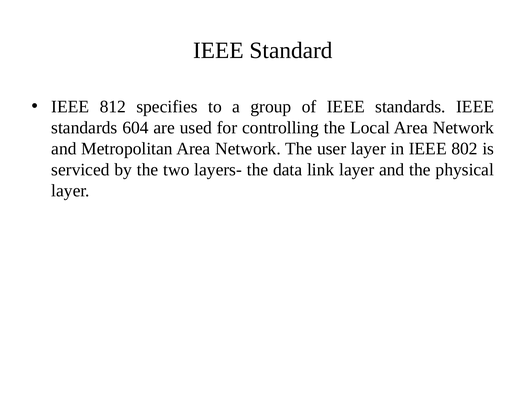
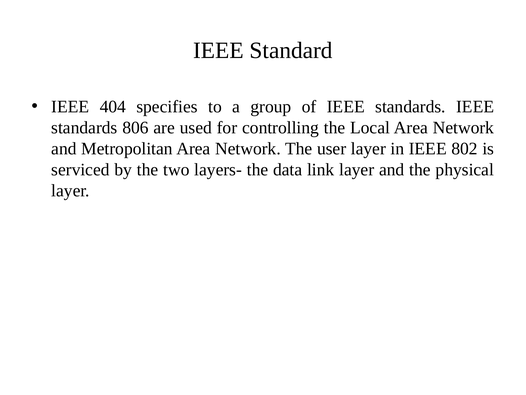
812: 812 -> 404
604: 604 -> 806
